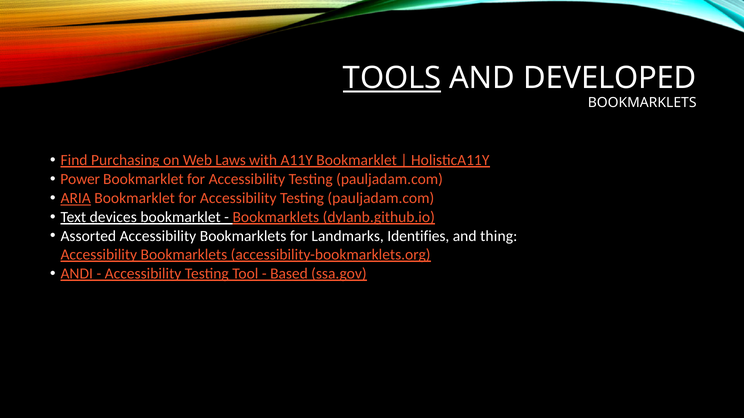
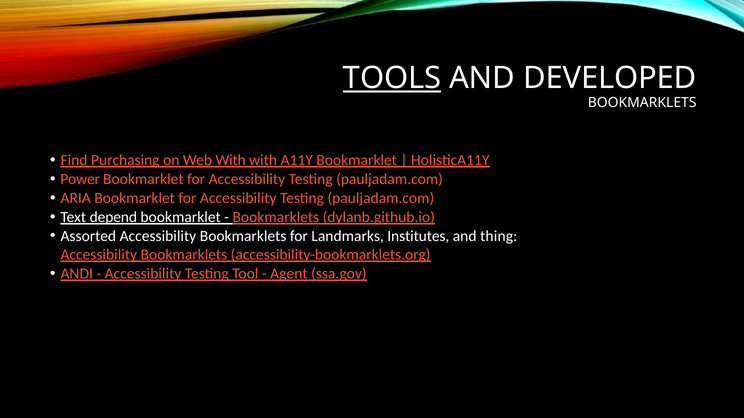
Web Laws: Laws -> With
ARIA underline: present -> none
devices: devices -> depend
Identifies: Identifies -> Institutes
Based: Based -> Agent
